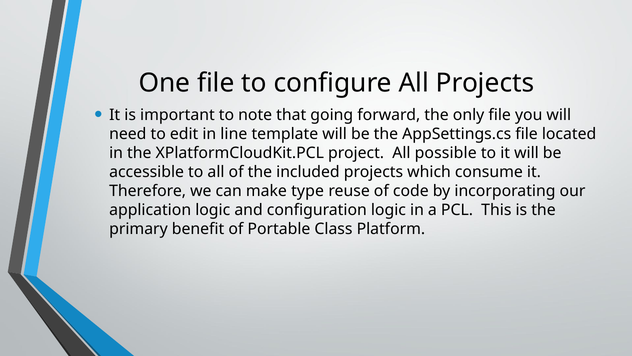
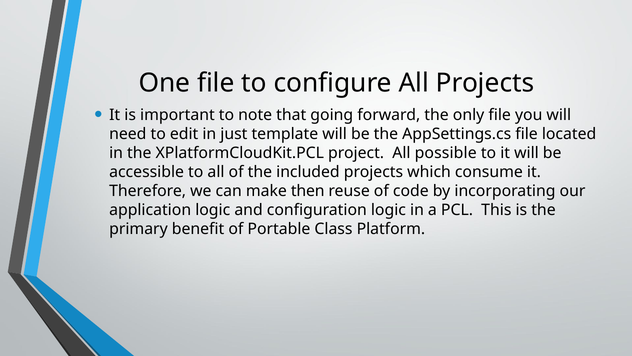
line: line -> just
type: type -> then
